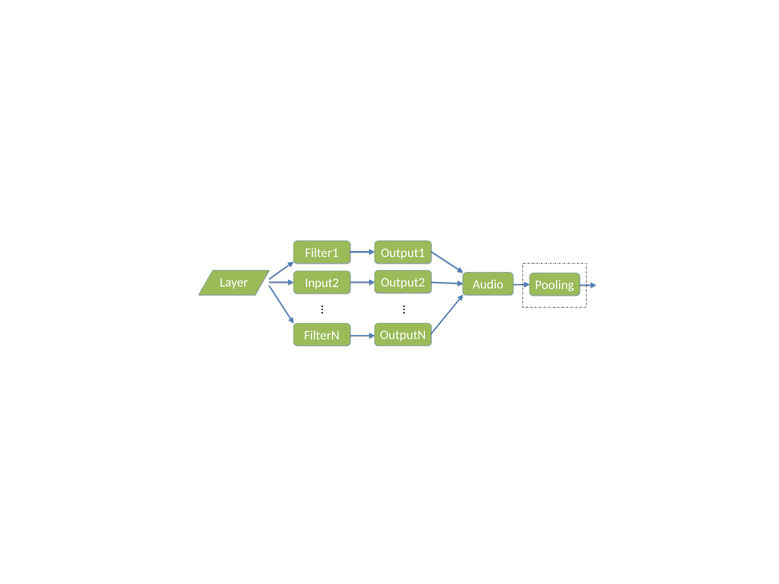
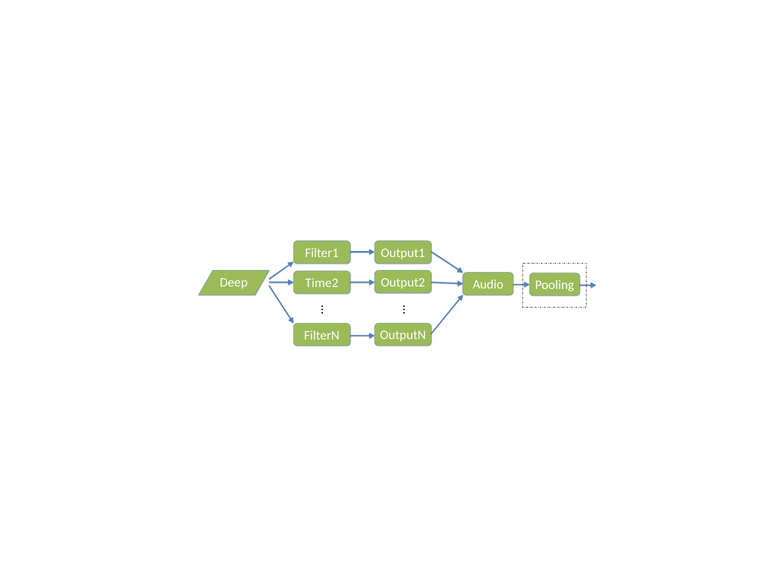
Layer: Layer -> Deep
Input2: Input2 -> Time2
